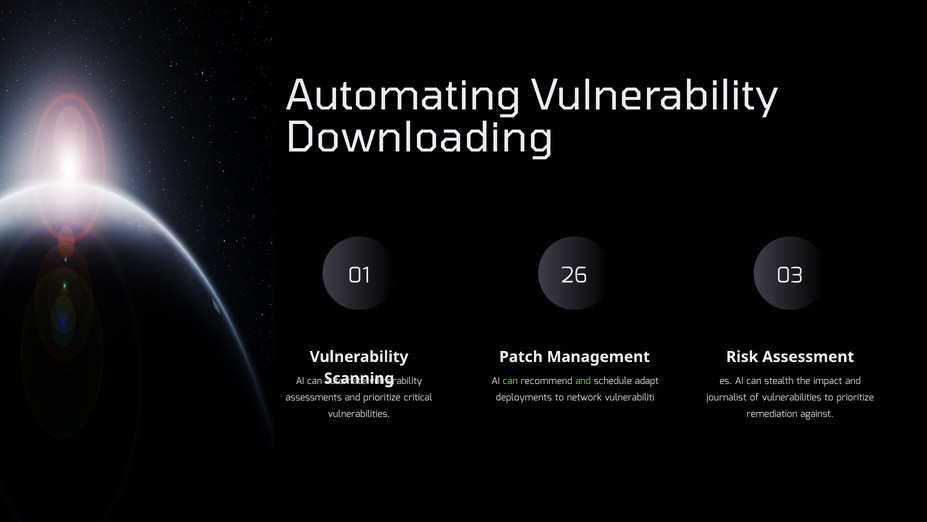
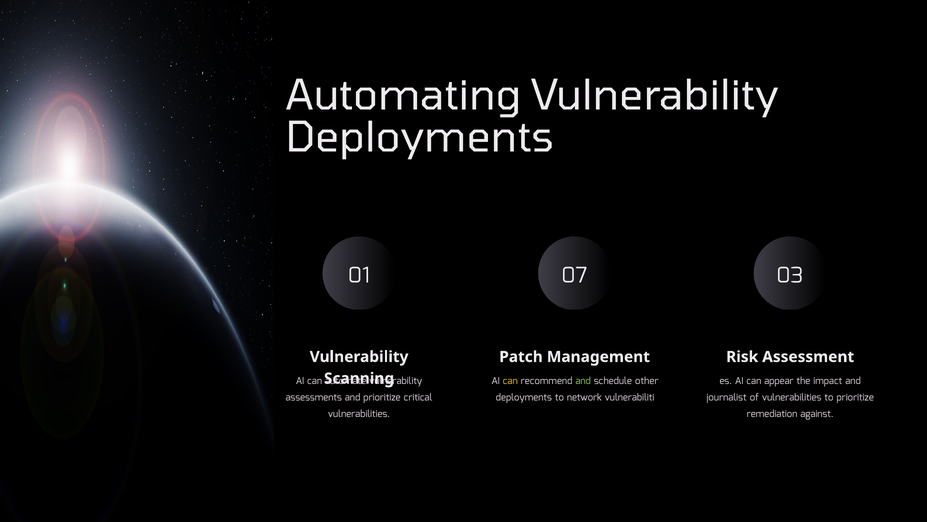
Downloading at (420, 138): Downloading -> Deployments
26: 26 -> 07
can at (510, 381) colour: light green -> yellow
adapt: adapt -> other
stealth: stealth -> appear
